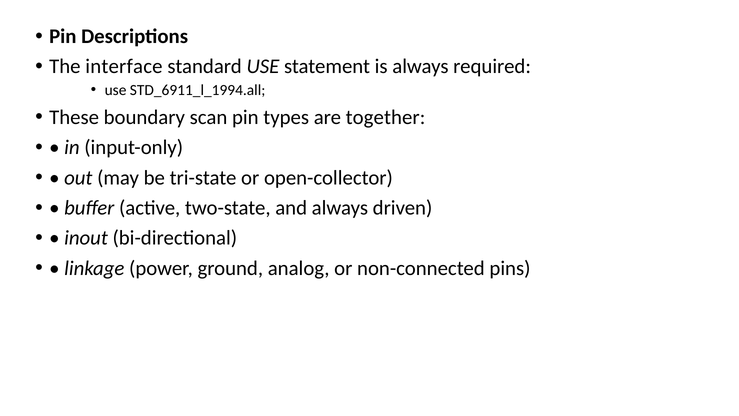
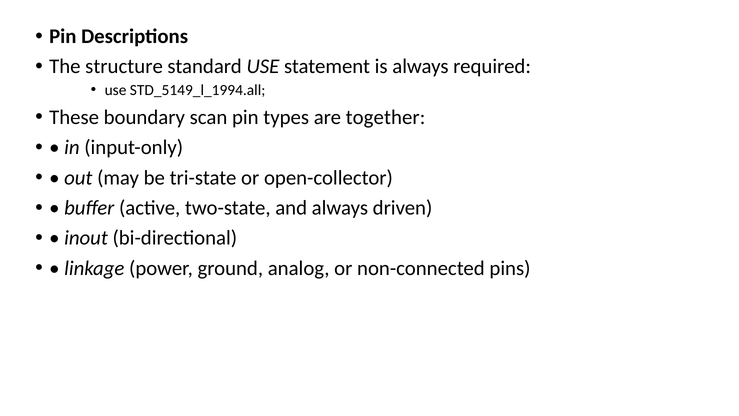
interface: interface -> structure
STD_6911_l_1994.all: STD_6911_l_1994.all -> STD_5149_l_1994.all
